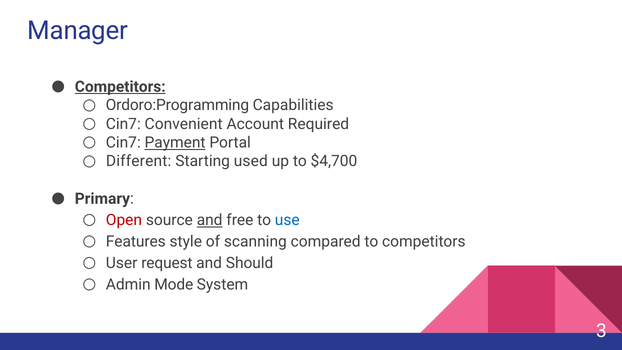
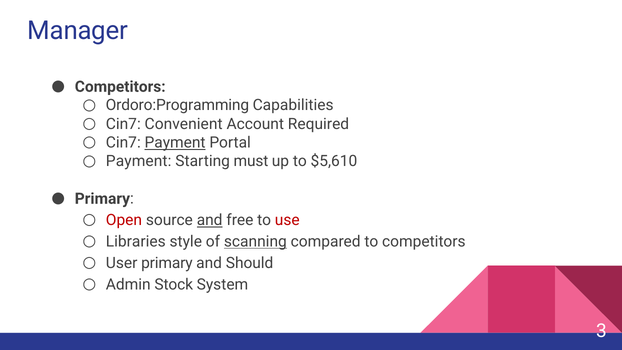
Competitors at (120, 87) underline: present -> none
Different at (139, 161): Different -> Payment
used: used -> must
$4,700: $4,700 -> $5,610
use colour: blue -> red
Features: Features -> Libraries
scanning underline: none -> present
User request: request -> primary
Mode: Mode -> Stock
